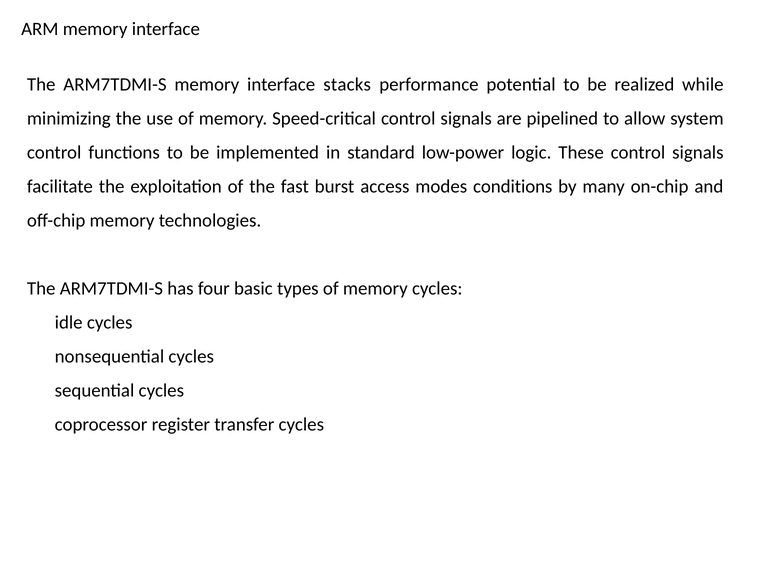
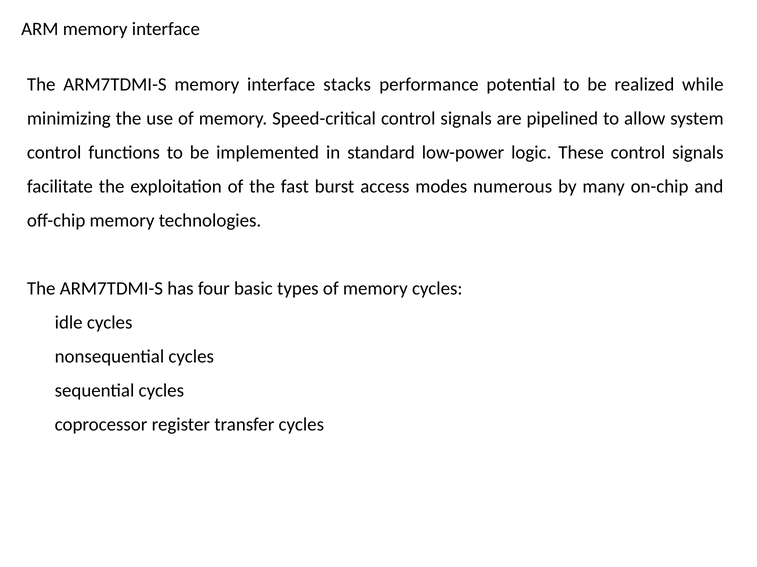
conditions: conditions -> numerous
